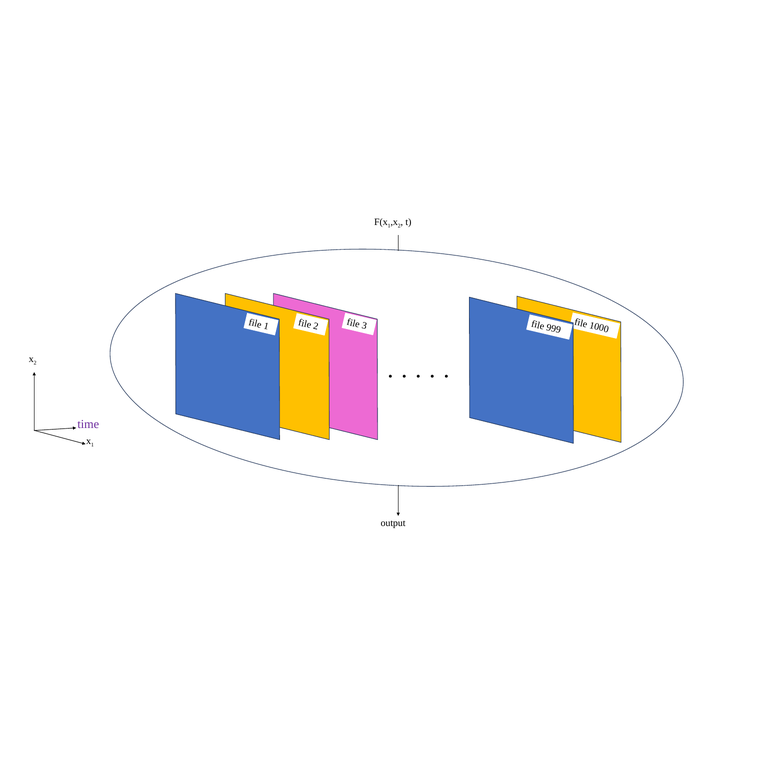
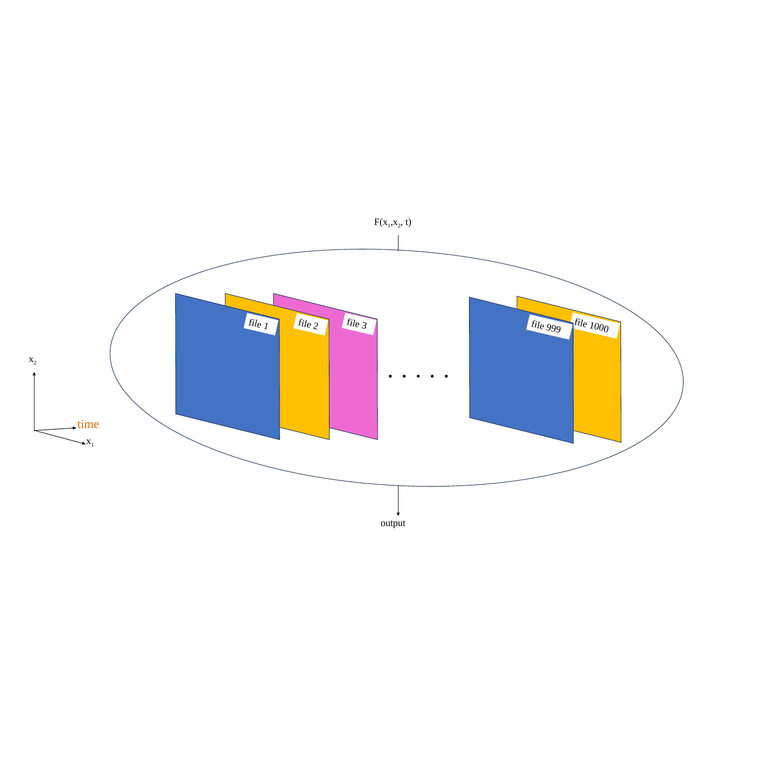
time colour: purple -> orange
